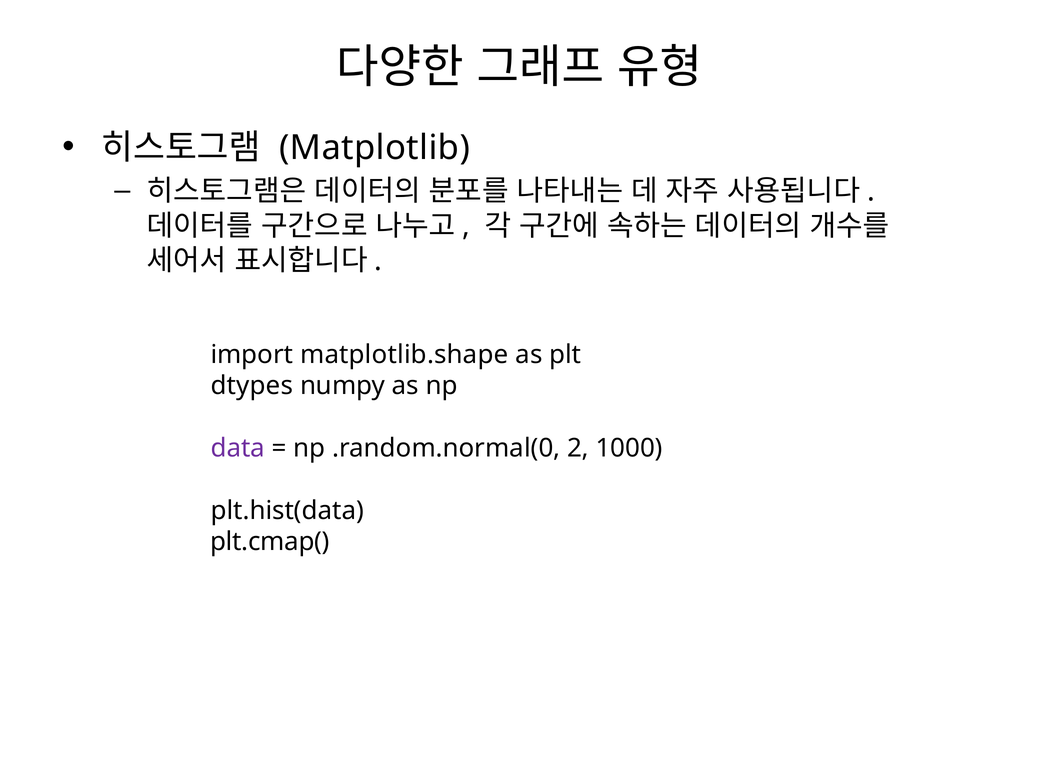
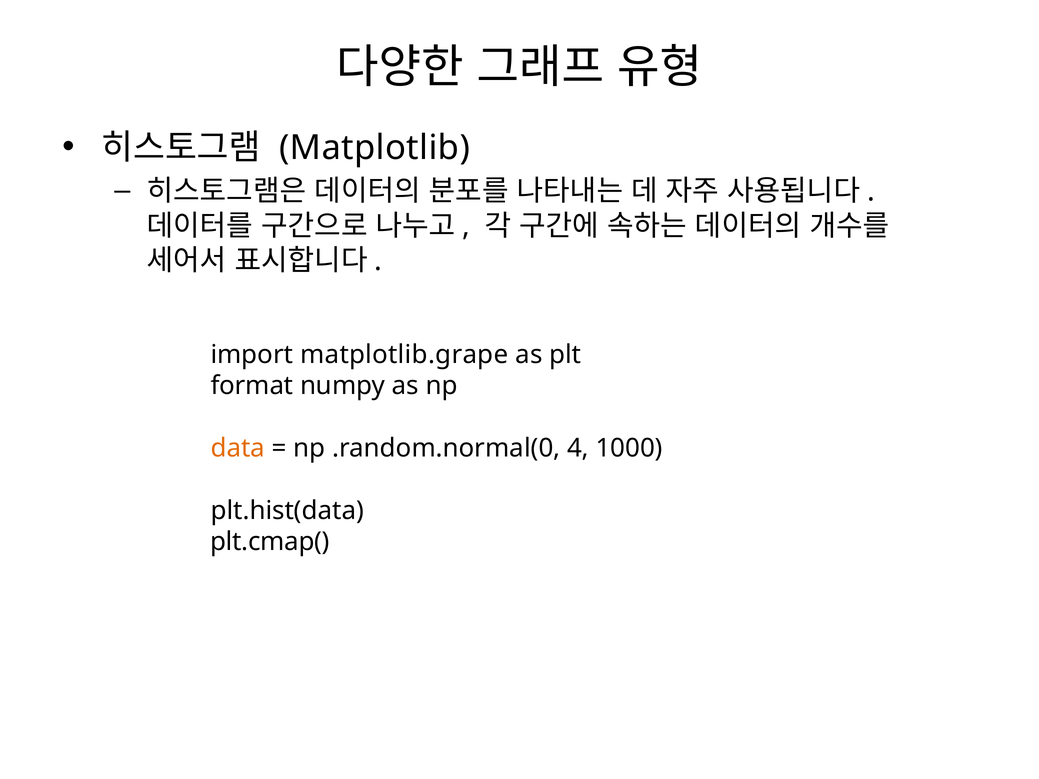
matplotlib.shape: matplotlib.shape -> matplotlib.grape
dtypes: dtypes -> format
data colour: purple -> orange
2: 2 -> 4
